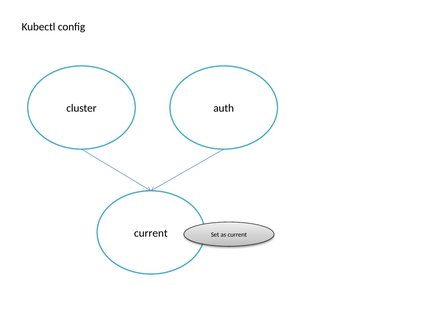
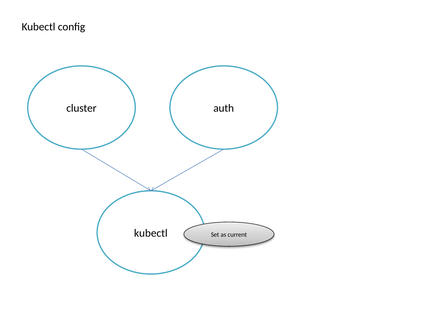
current at (151, 233): current -> kubectl
